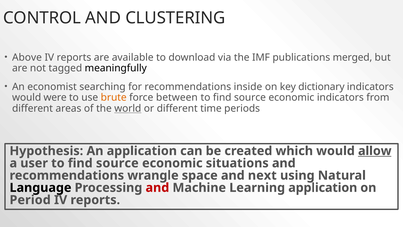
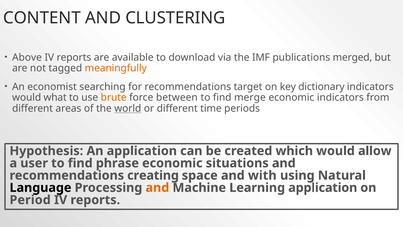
CONTROL: CONTROL -> CONTENT
meaningfully colour: black -> orange
inside: inside -> target
were: were -> what
source at (250, 97): source -> merge
allow underline: present -> none
user to find source: source -> phrase
wrangle: wrangle -> creating
next: next -> with
and at (157, 188) colour: red -> orange
